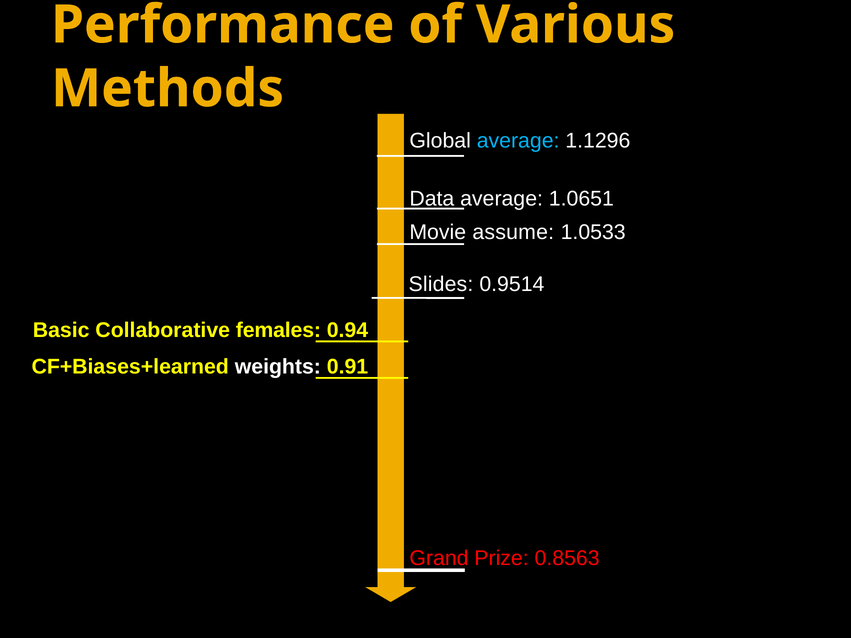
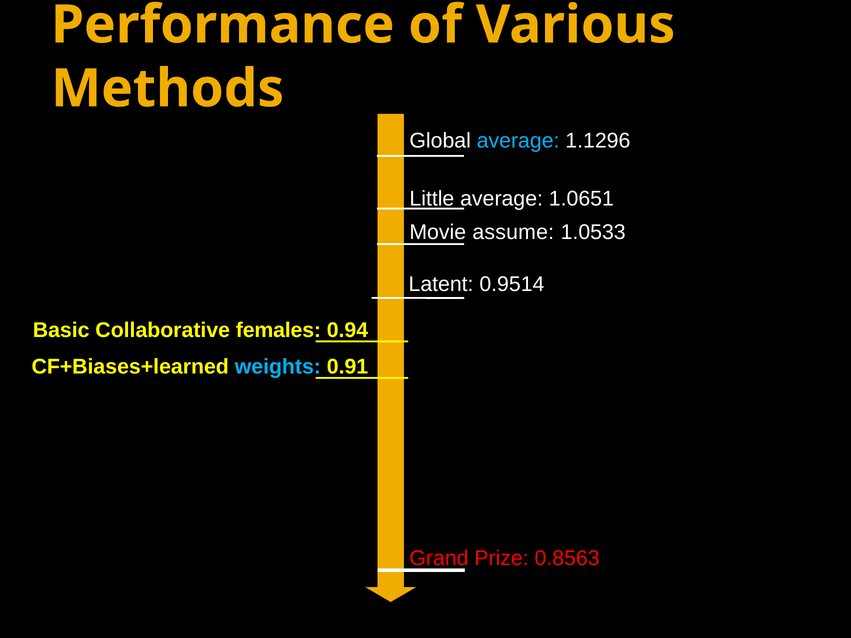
Data: Data -> Little
Slides: Slides -> Latent
weights colour: white -> light blue
